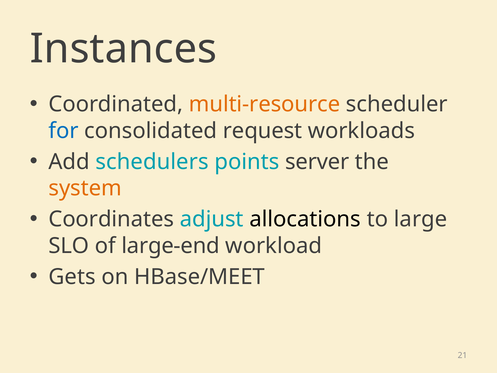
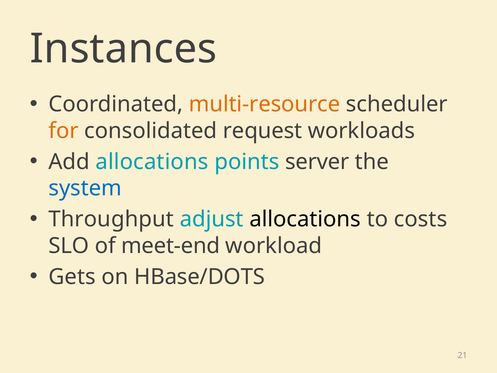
for colour: blue -> orange
Add schedulers: schedulers -> allocations
system colour: orange -> blue
Coordinates: Coordinates -> Throughput
large: large -> costs
large-end: large-end -> meet-end
HBase/MEET: HBase/MEET -> HBase/DOTS
